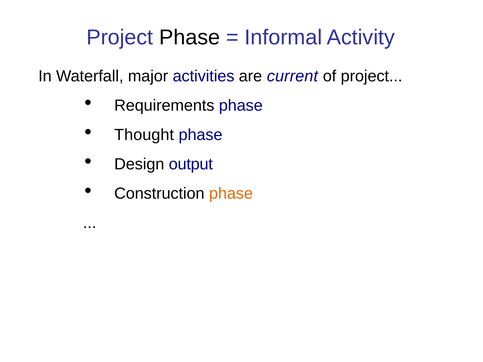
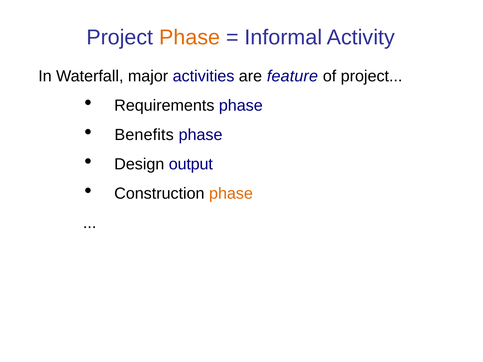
Phase at (190, 37) colour: black -> orange
current: current -> feature
Thought: Thought -> Benefits
